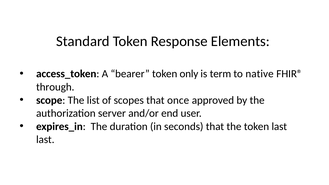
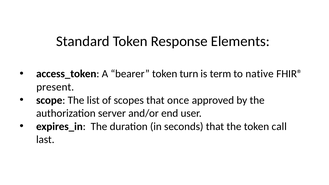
only: only -> turn
through: through -> present
token last: last -> call
